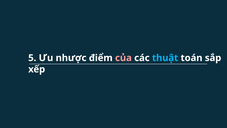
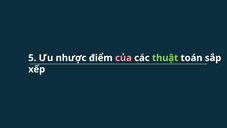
thuật colour: light blue -> light green
